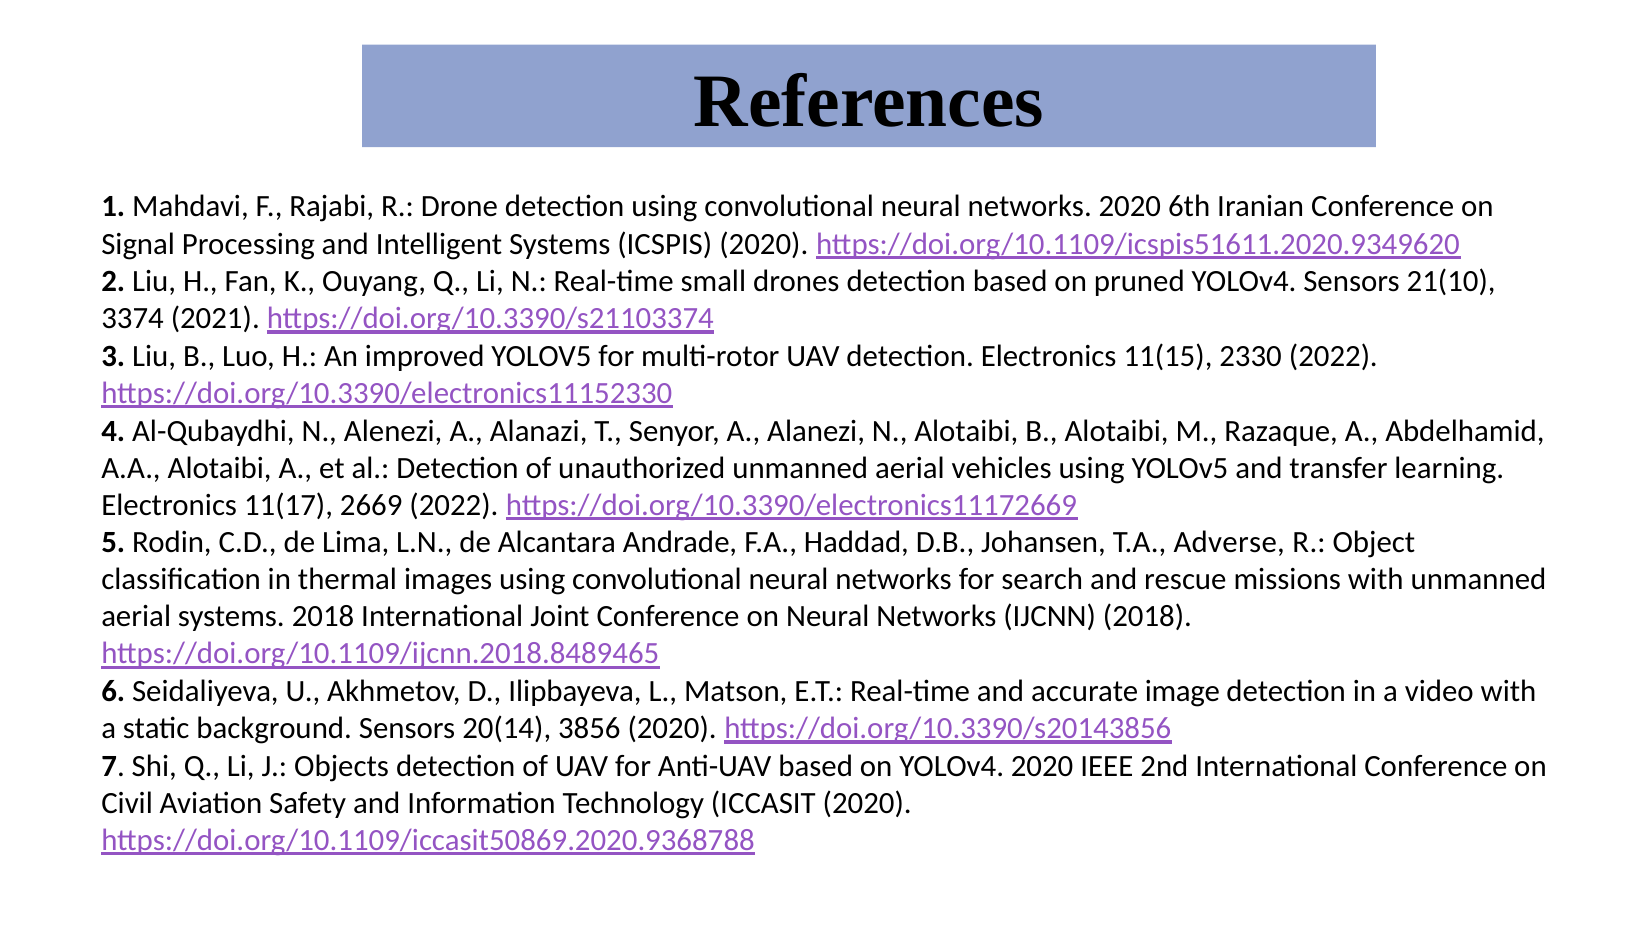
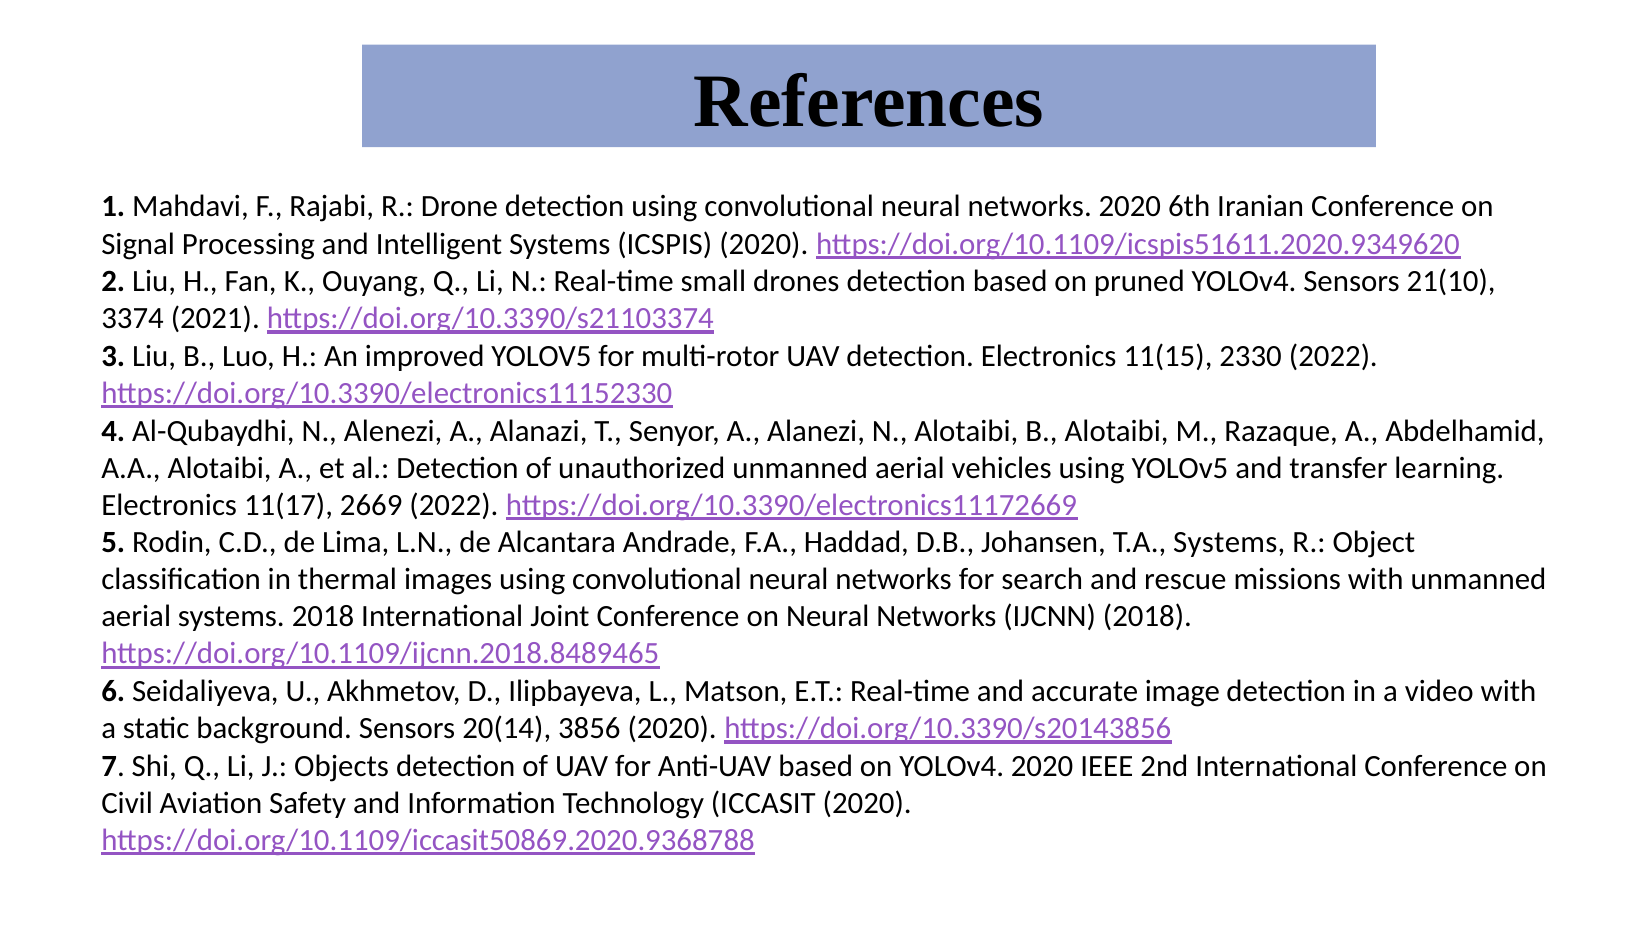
T.A Adverse: Adverse -> Systems
